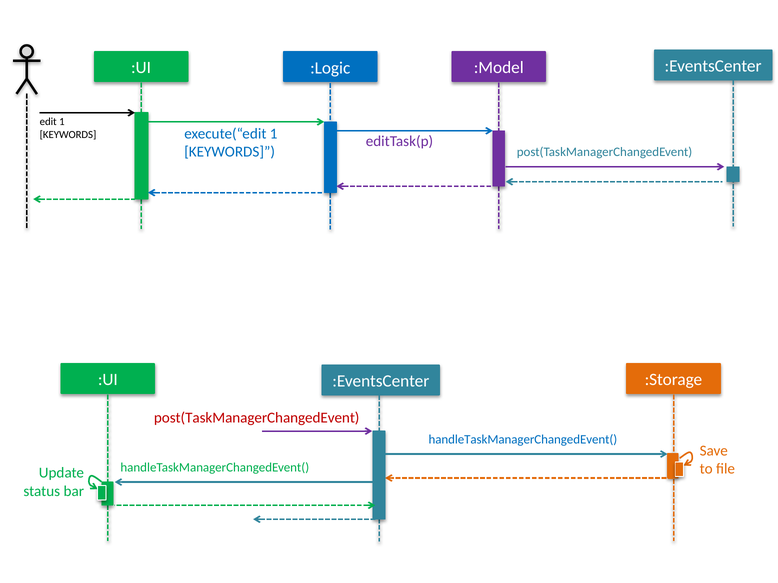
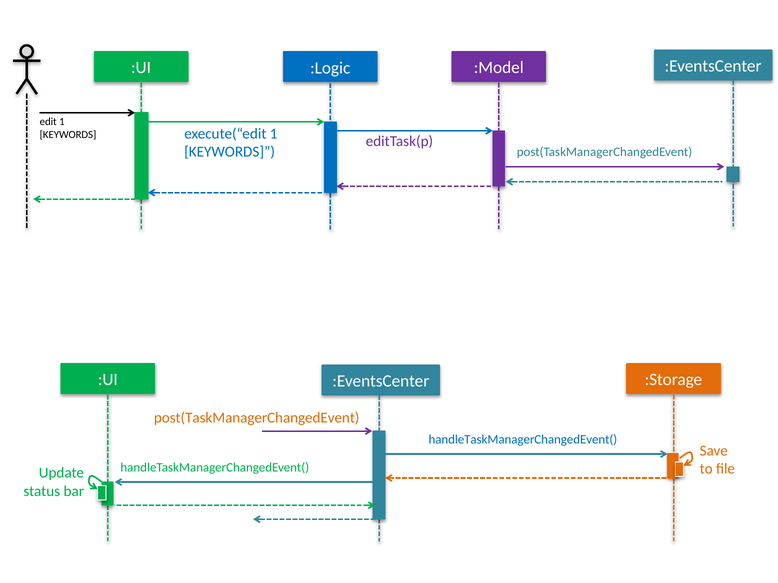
post(TaskManagerChangedEvent at (257, 418) colour: red -> orange
